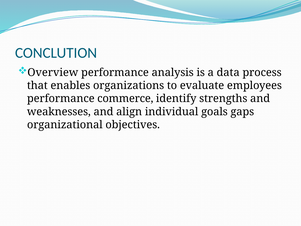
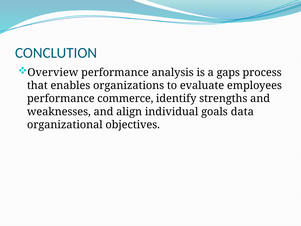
data: data -> gaps
gaps: gaps -> data
